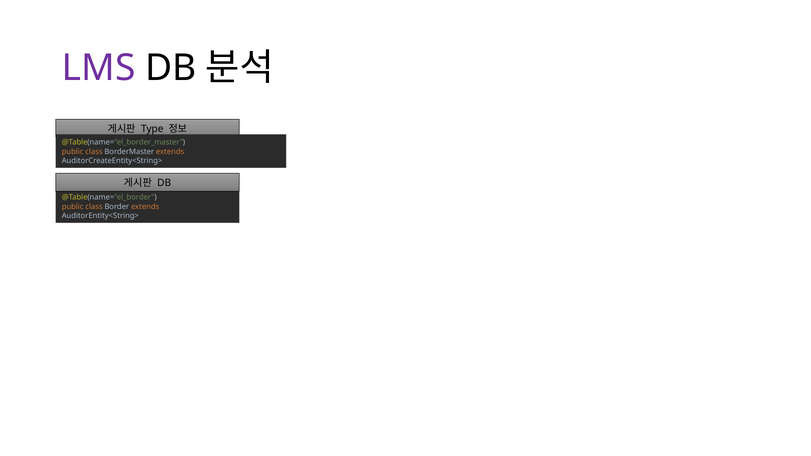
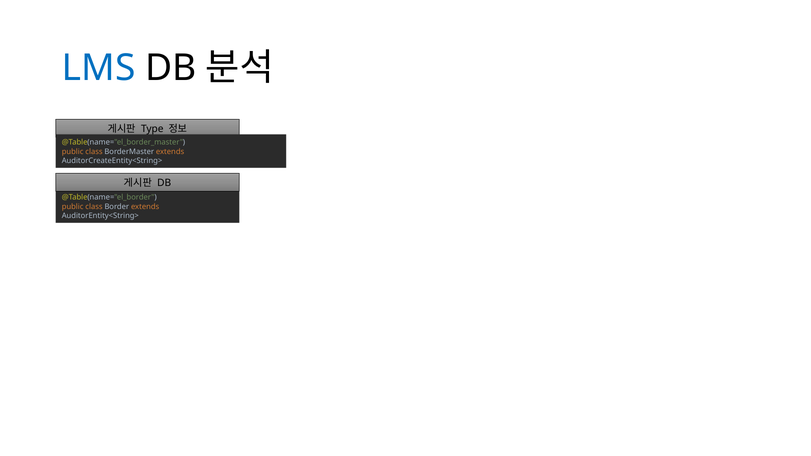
LMS colour: purple -> blue
